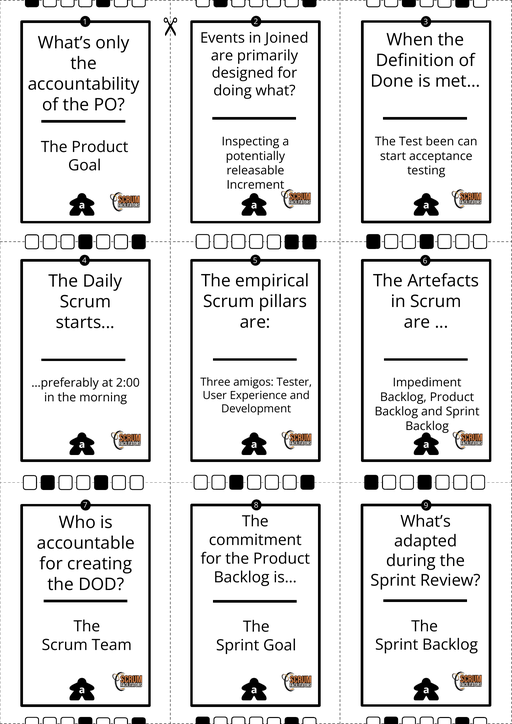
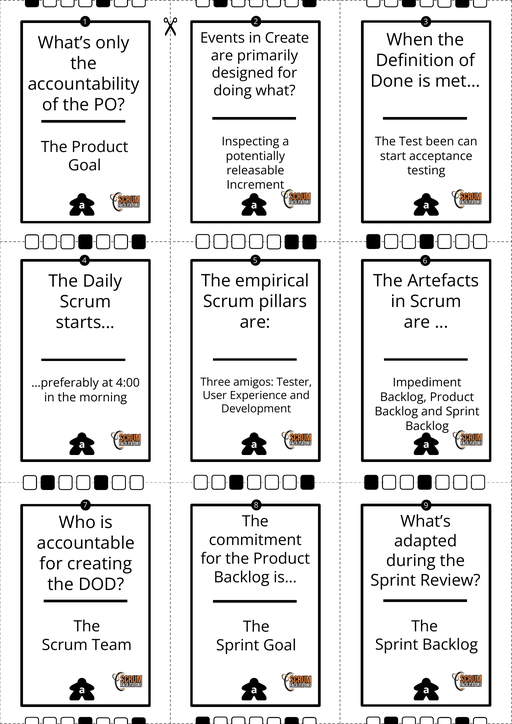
Joined: Joined -> Create
2:00: 2:00 -> 4:00
